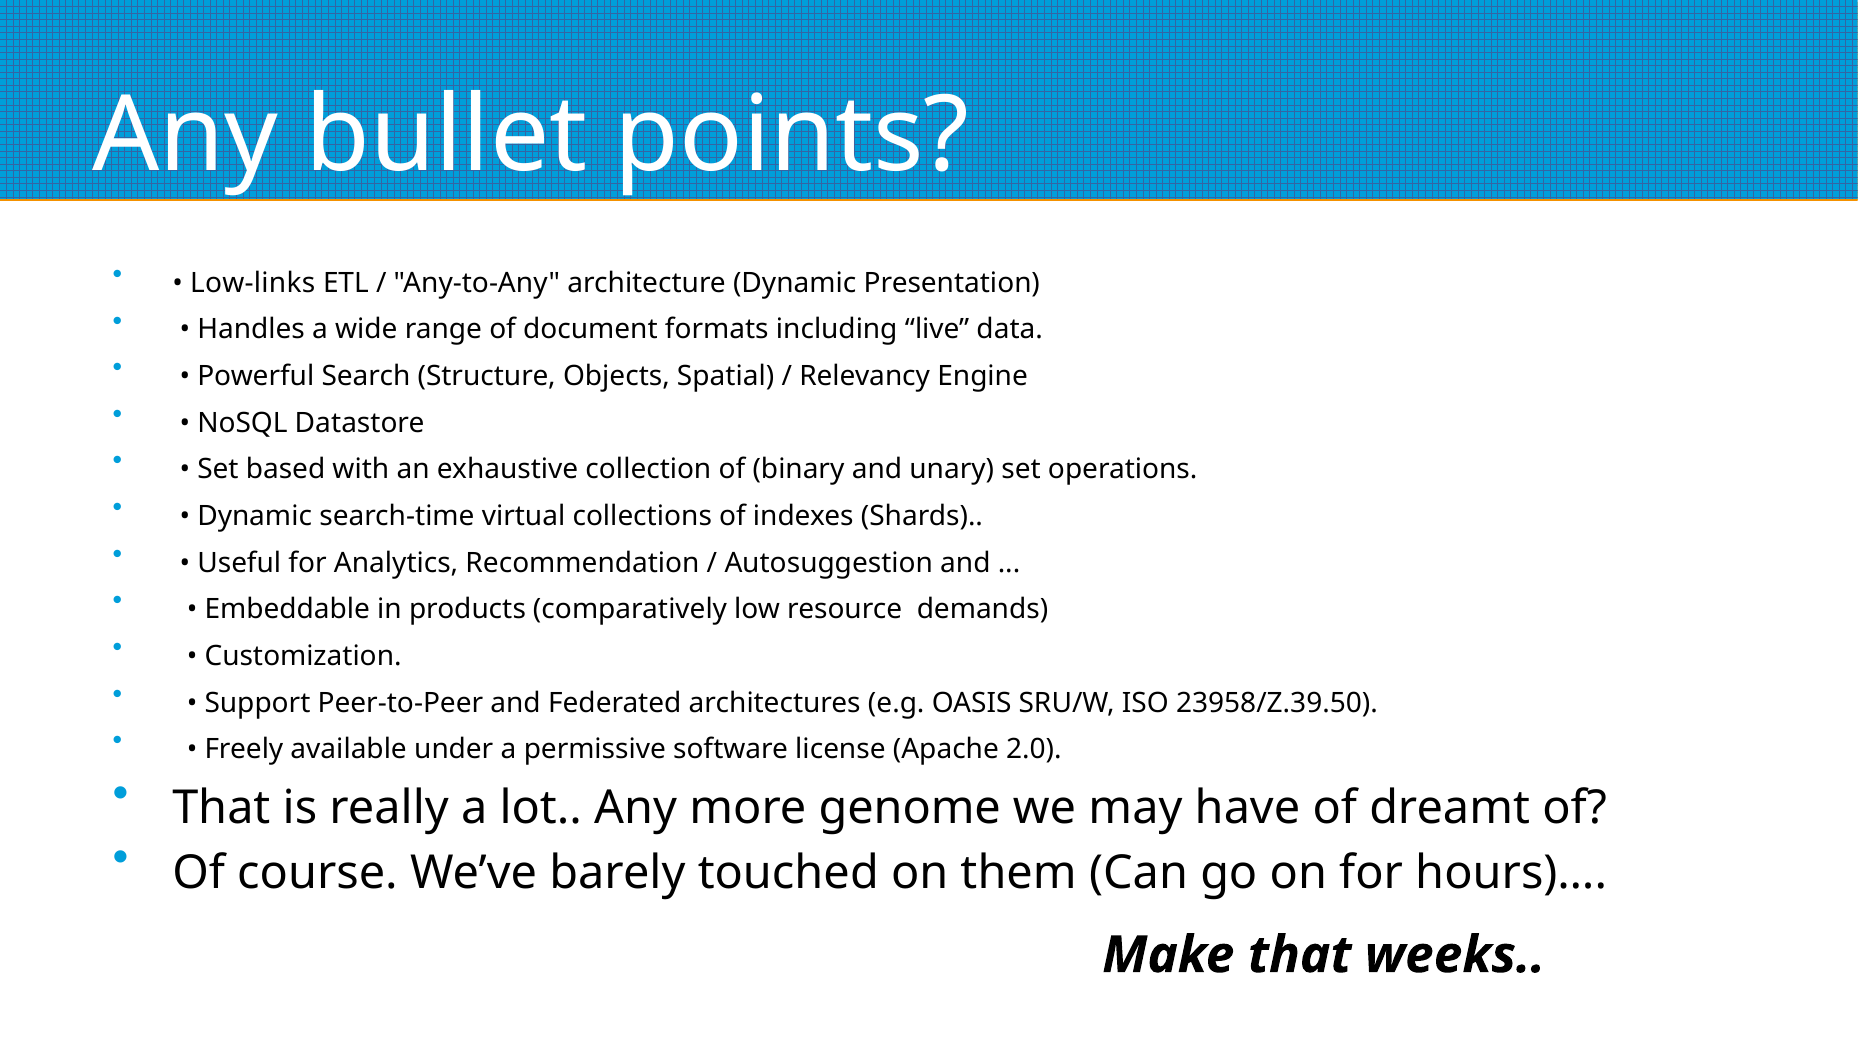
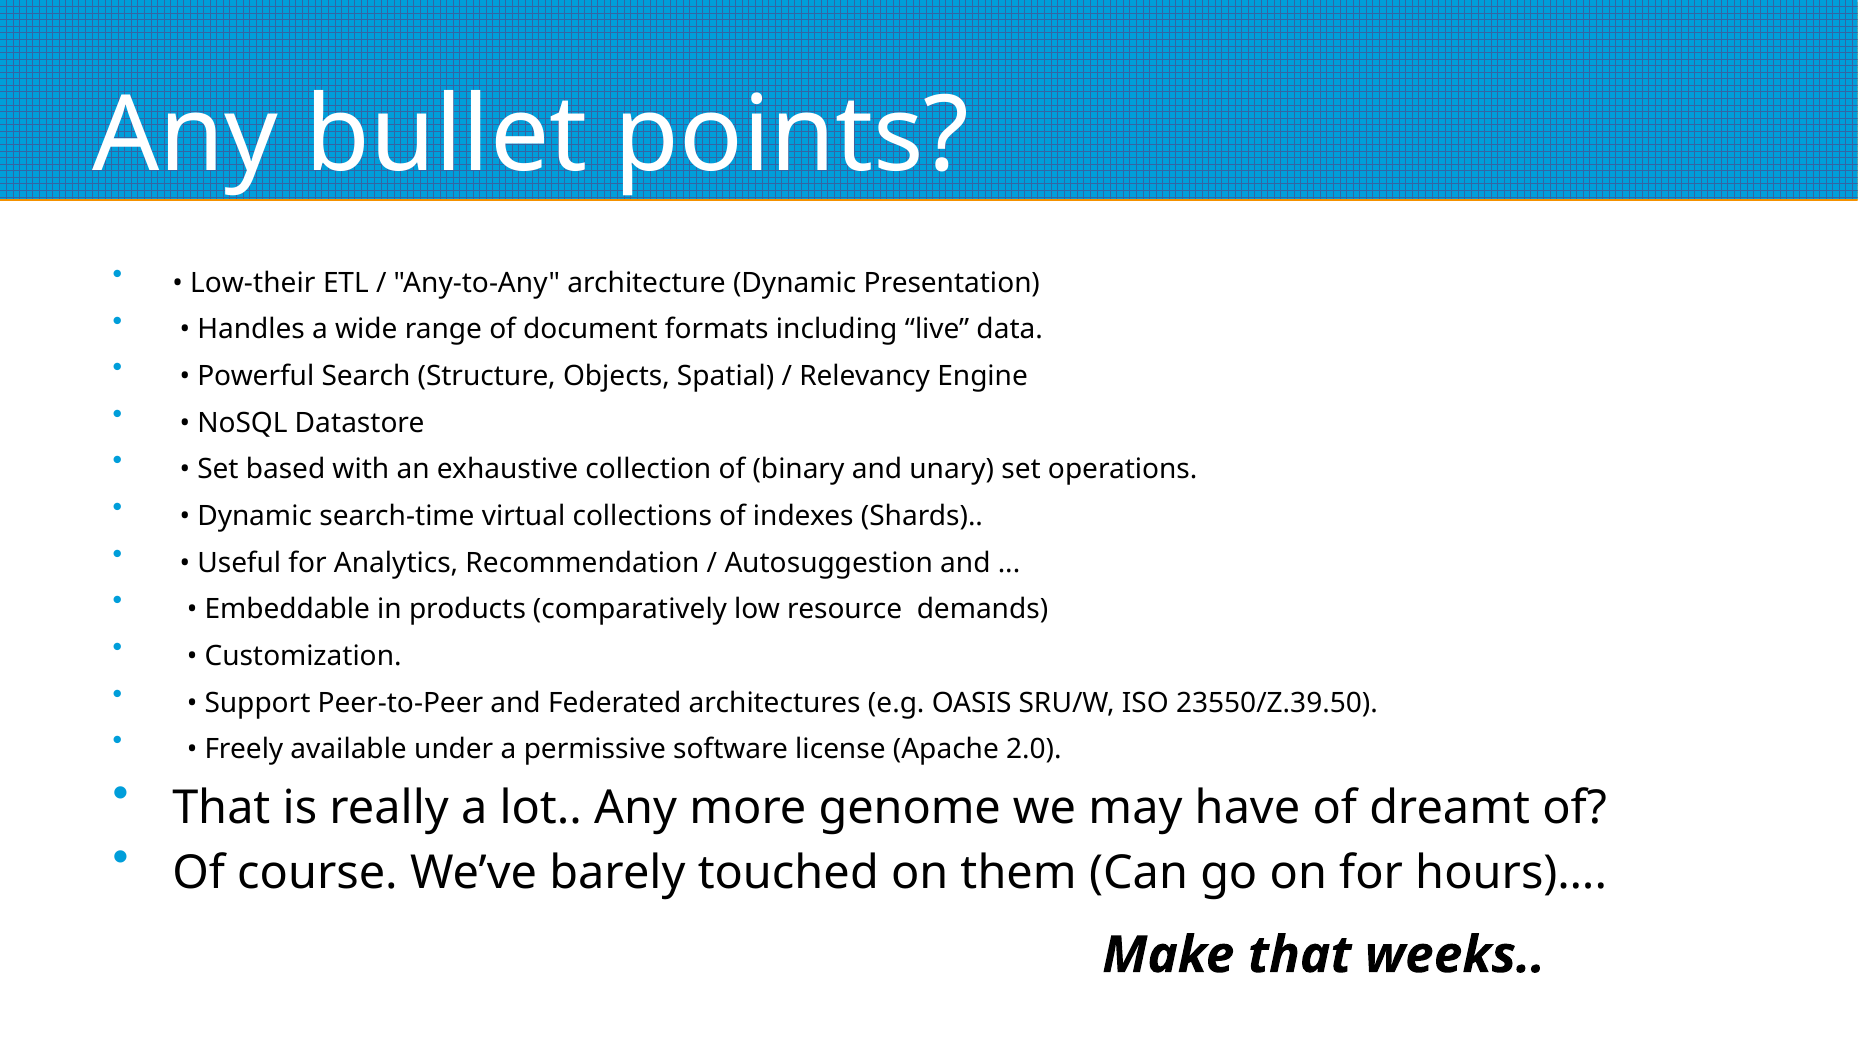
Low-links: Low-links -> Low-their
23958/Z.39.50: 23958/Z.39.50 -> 23550/Z.39.50
